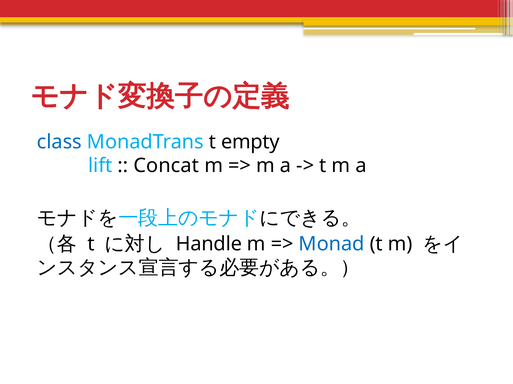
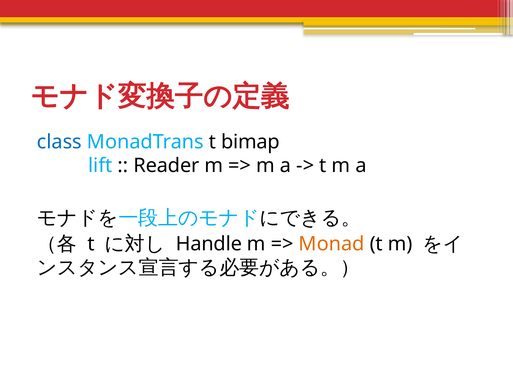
empty: empty -> bimap
Concat: Concat -> Reader
Monad colour: blue -> orange
